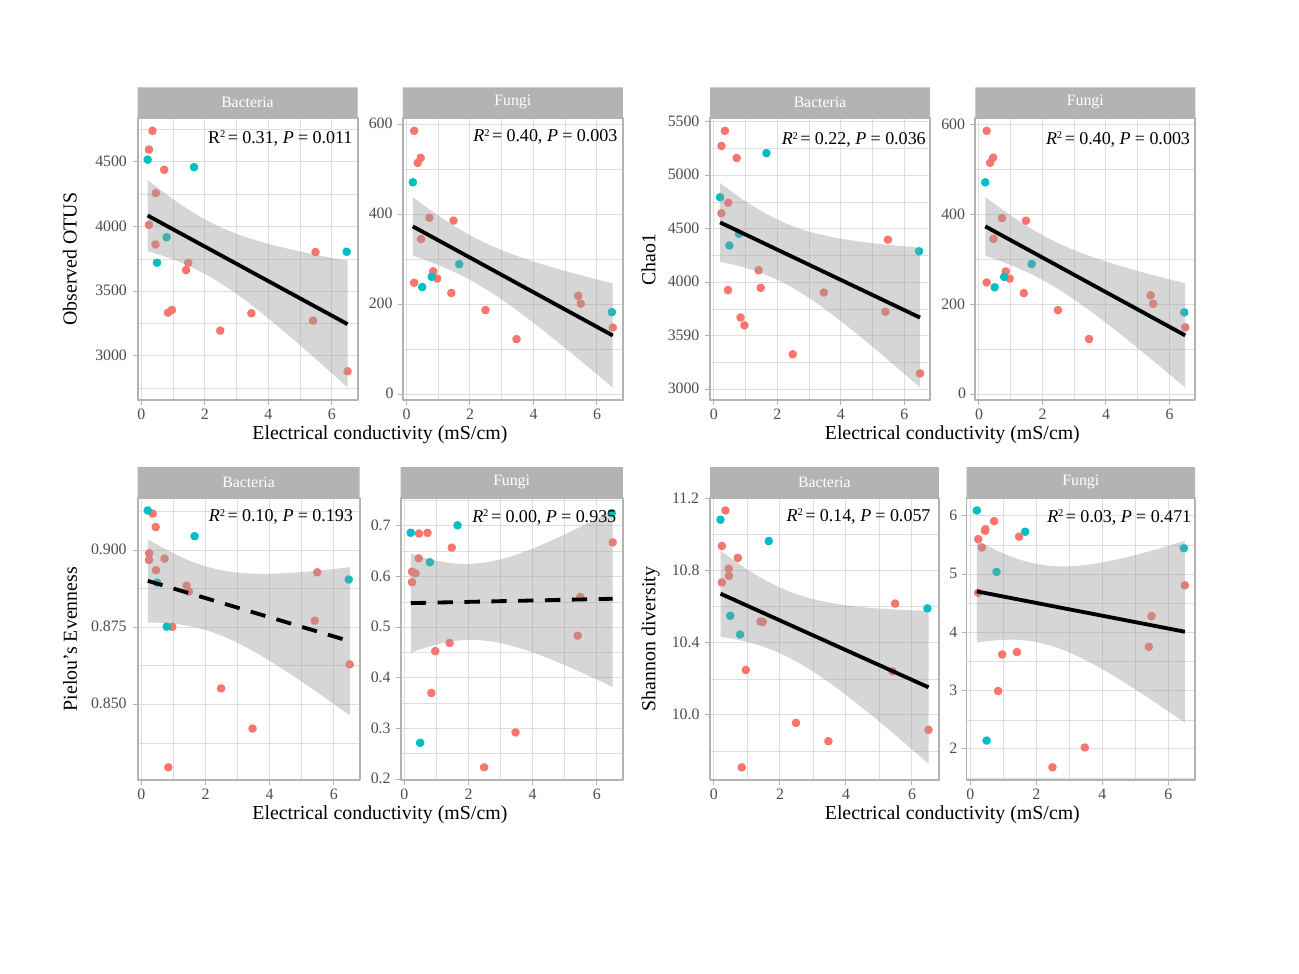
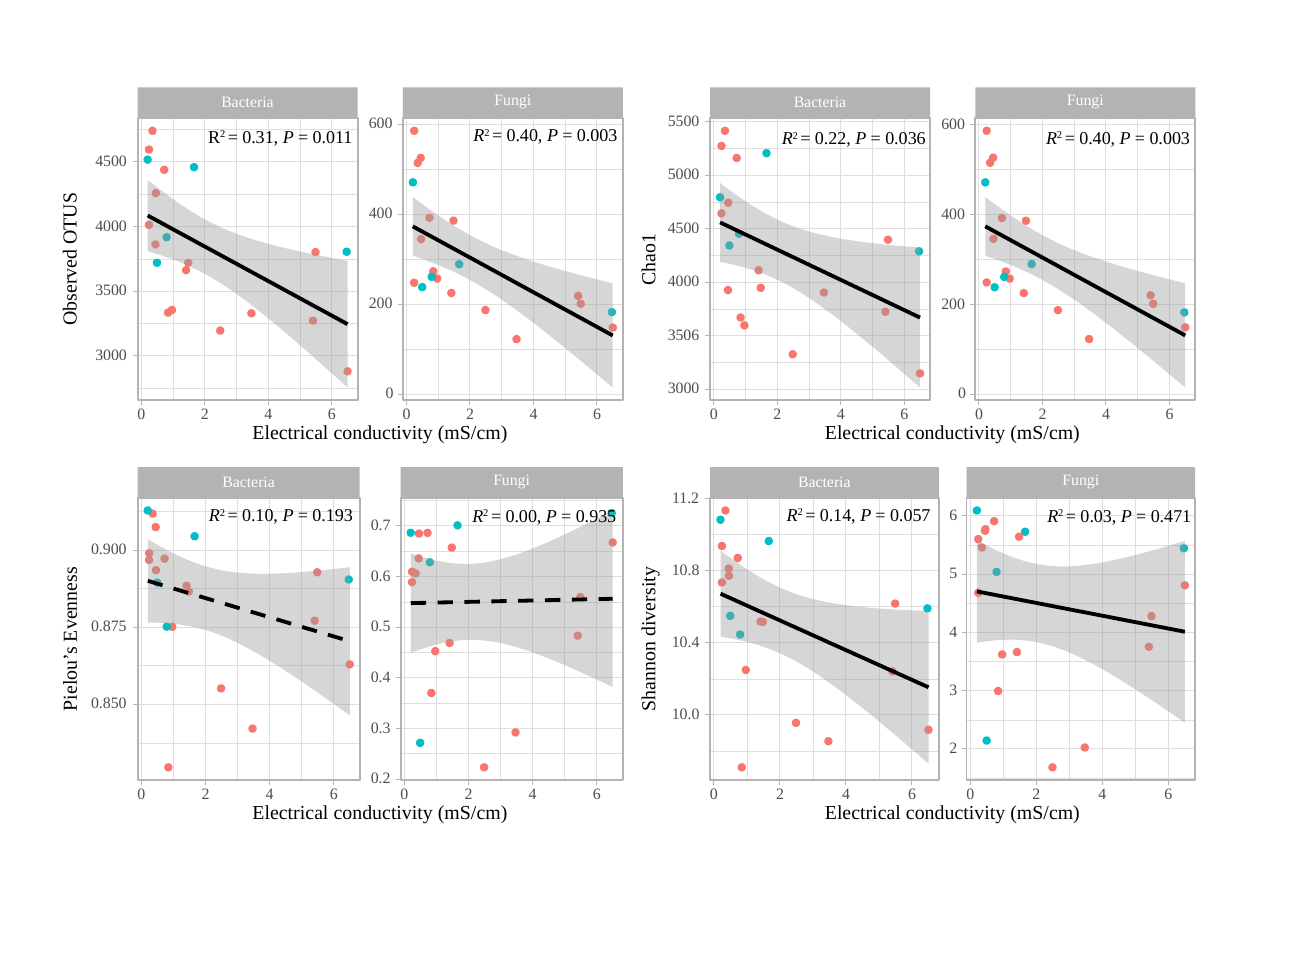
3590: 3590 -> 3506
